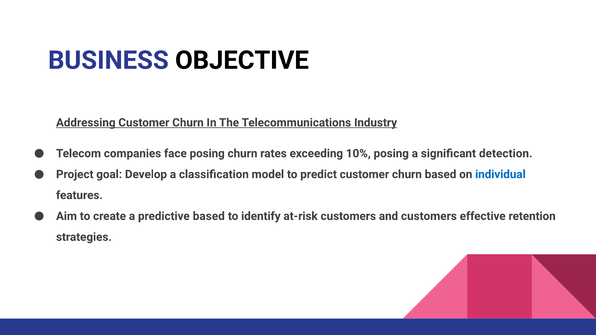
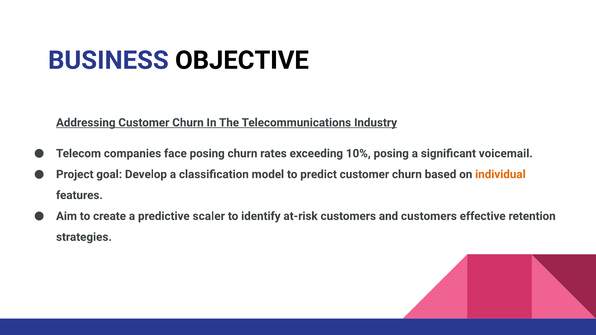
detection: detection -> voicemail
individual colour: blue -> orange
predictive based: based -> scaler
